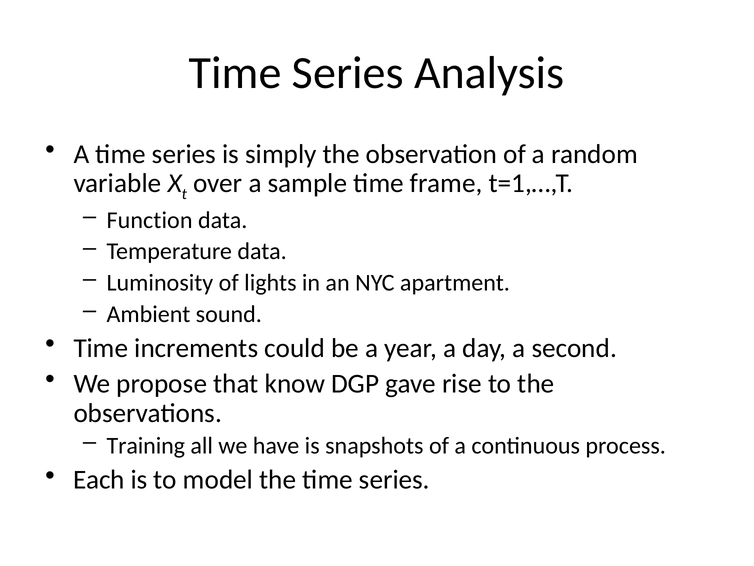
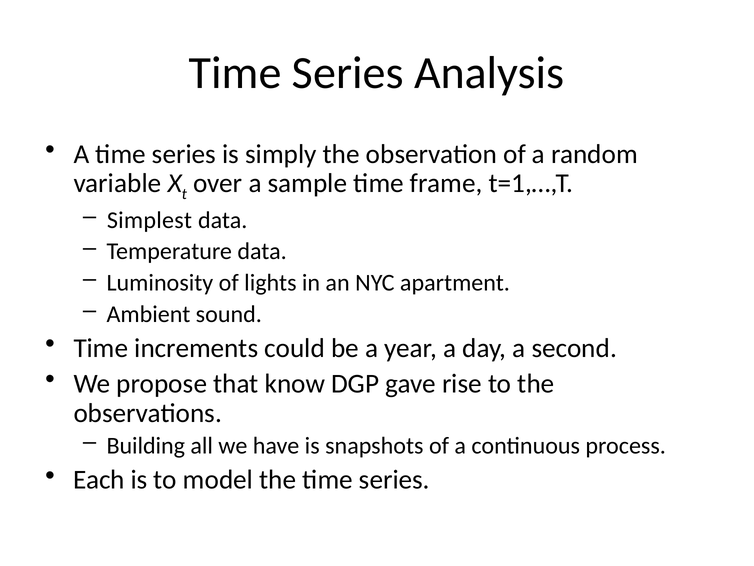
Function: Function -> Simplest
Training: Training -> Building
